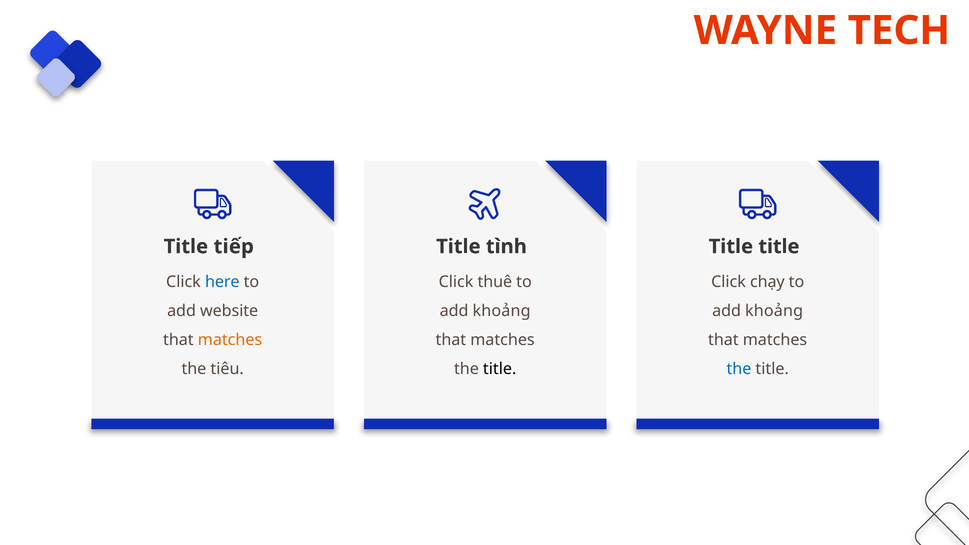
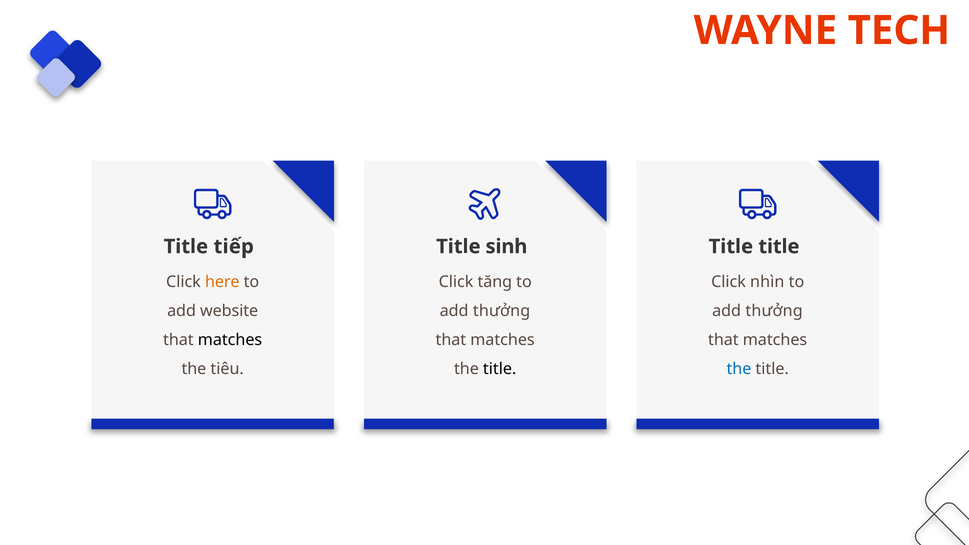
tình: tình -> sinh
here colour: blue -> orange
thuê: thuê -> tăng
chạy: chạy -> nhìn
khoảng at (502, 311): khoảng -> thưởng
khoảng at (774, 311): khoảng -> thưởng
matches at (230, 340) colour: orange -> black
